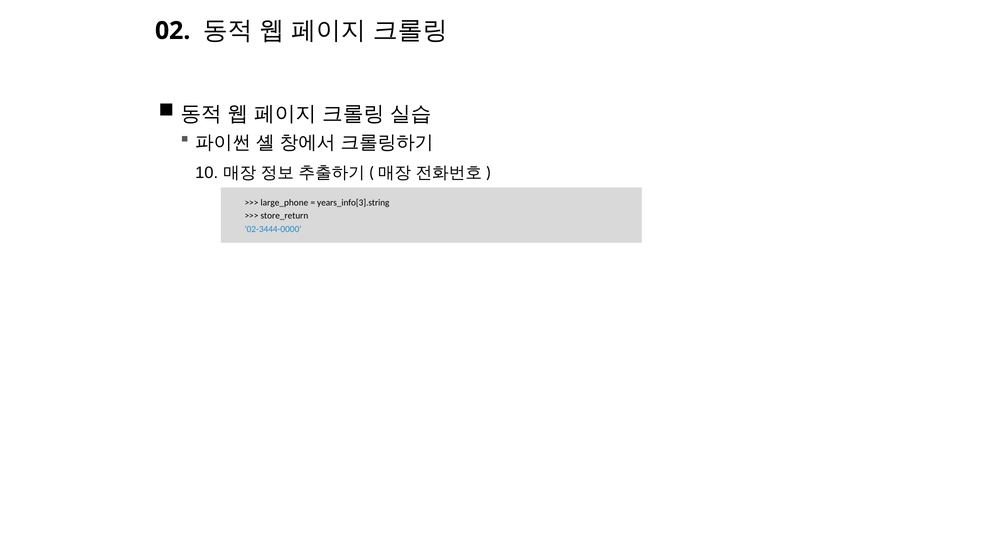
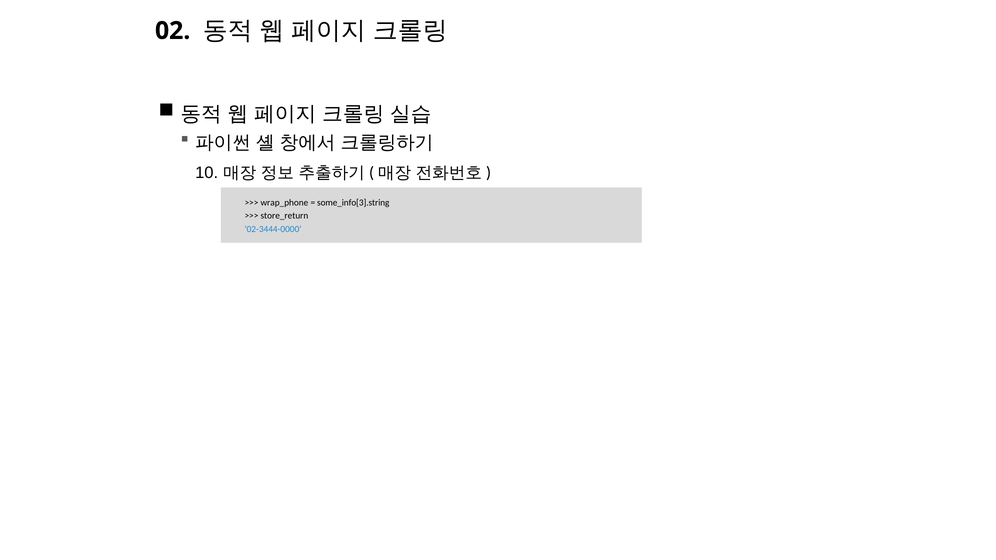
large_phone: large_phone -> wrap_phone
years_info[3].string: years_info[3].string -> some_info[3].string
